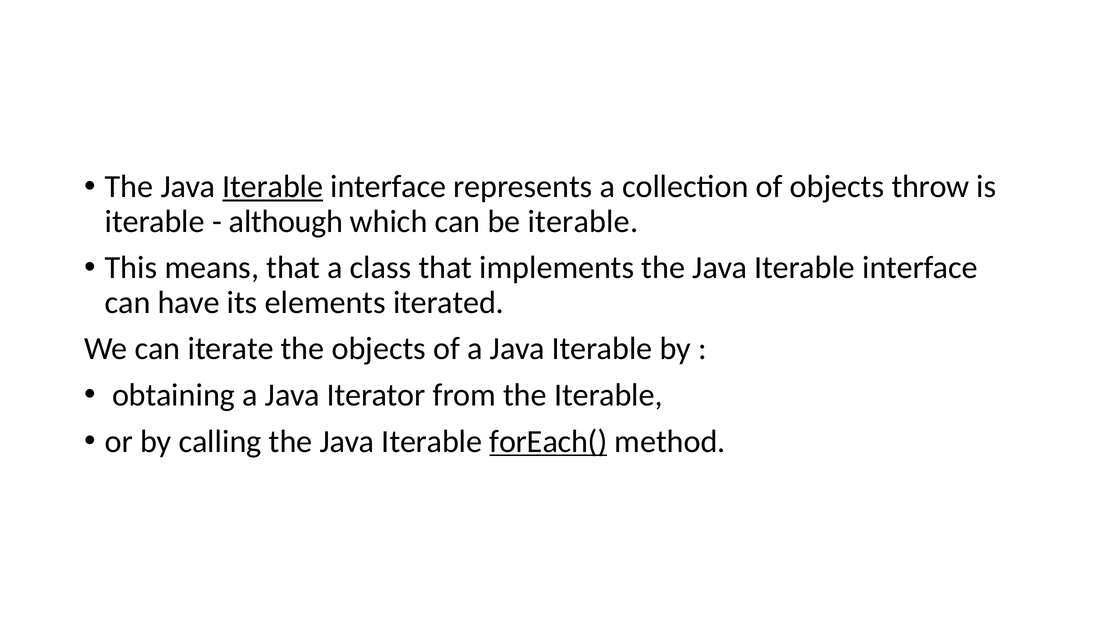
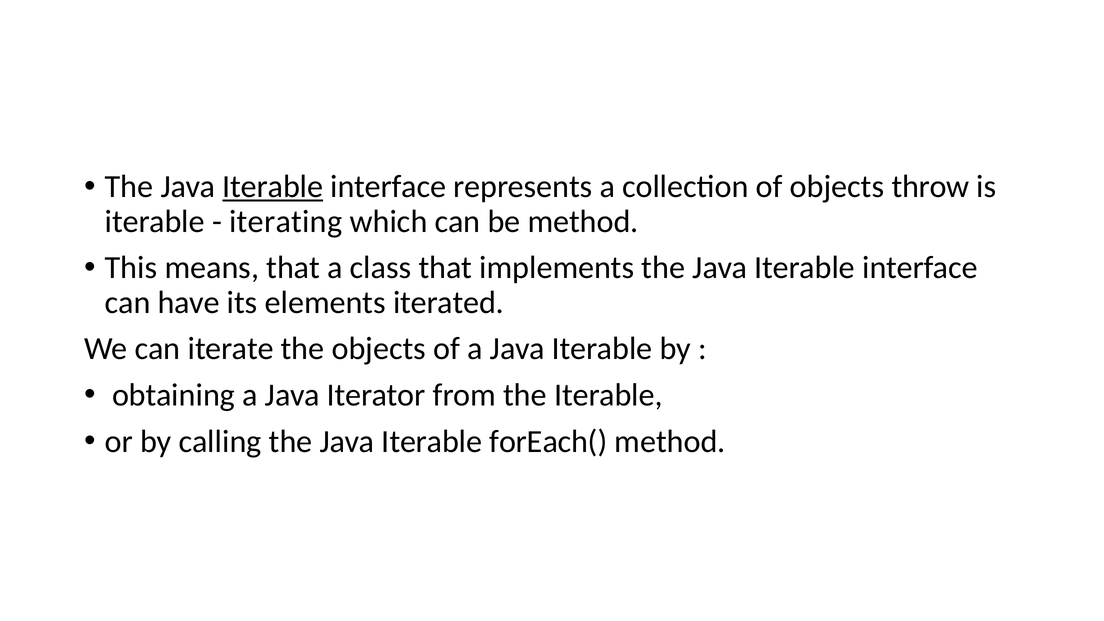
although: although -> iterating
be iterable: iterable -> method
forEach( underline: present -> none
